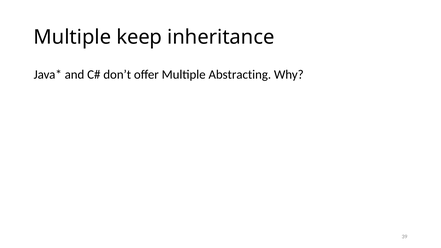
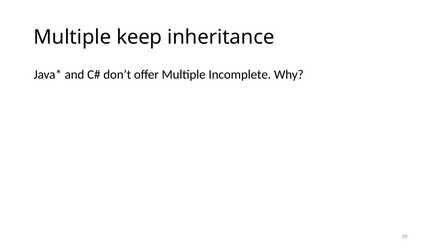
Abstracting: Abstracting -> Incomplete
